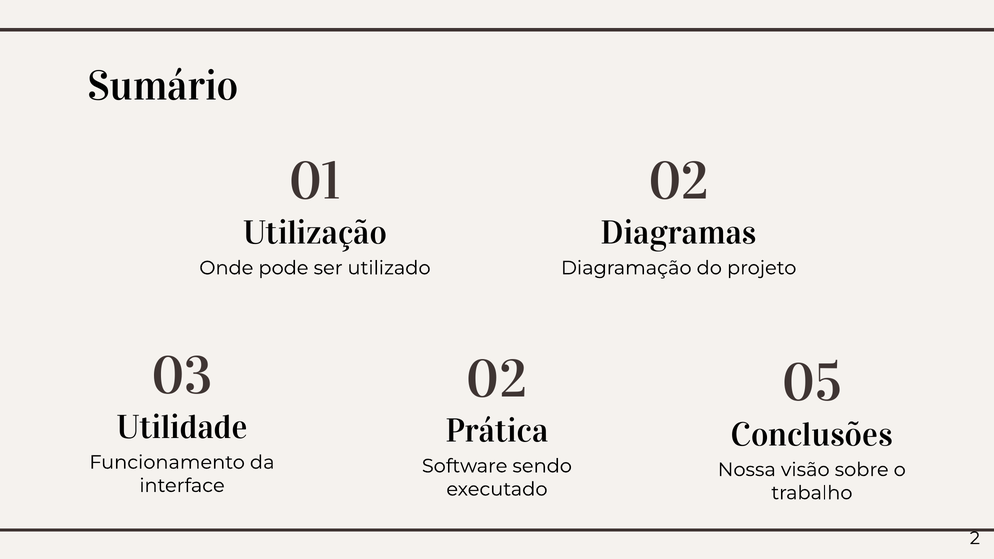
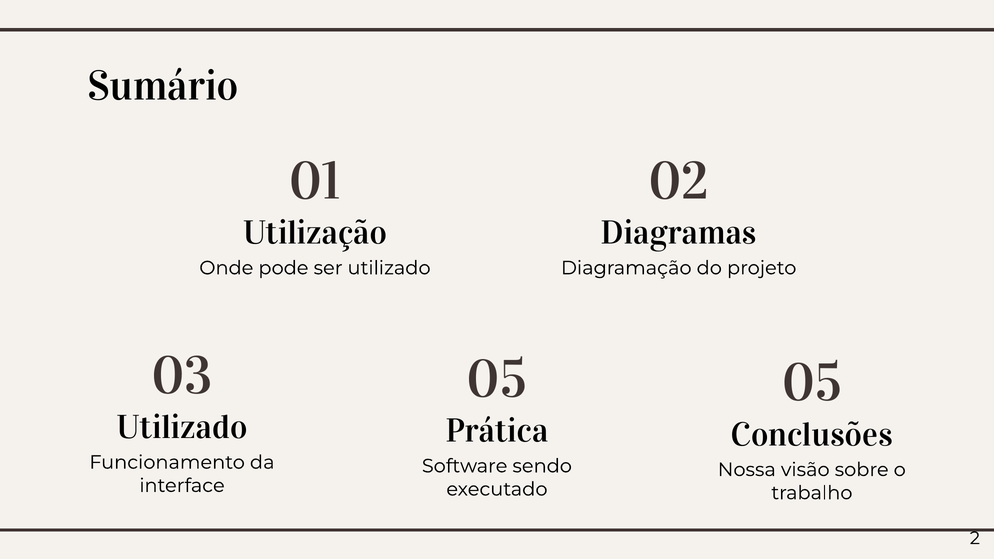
03 02: 02 -> 05
Utilidade at (182, 427): Utilidade -> Utilizado
